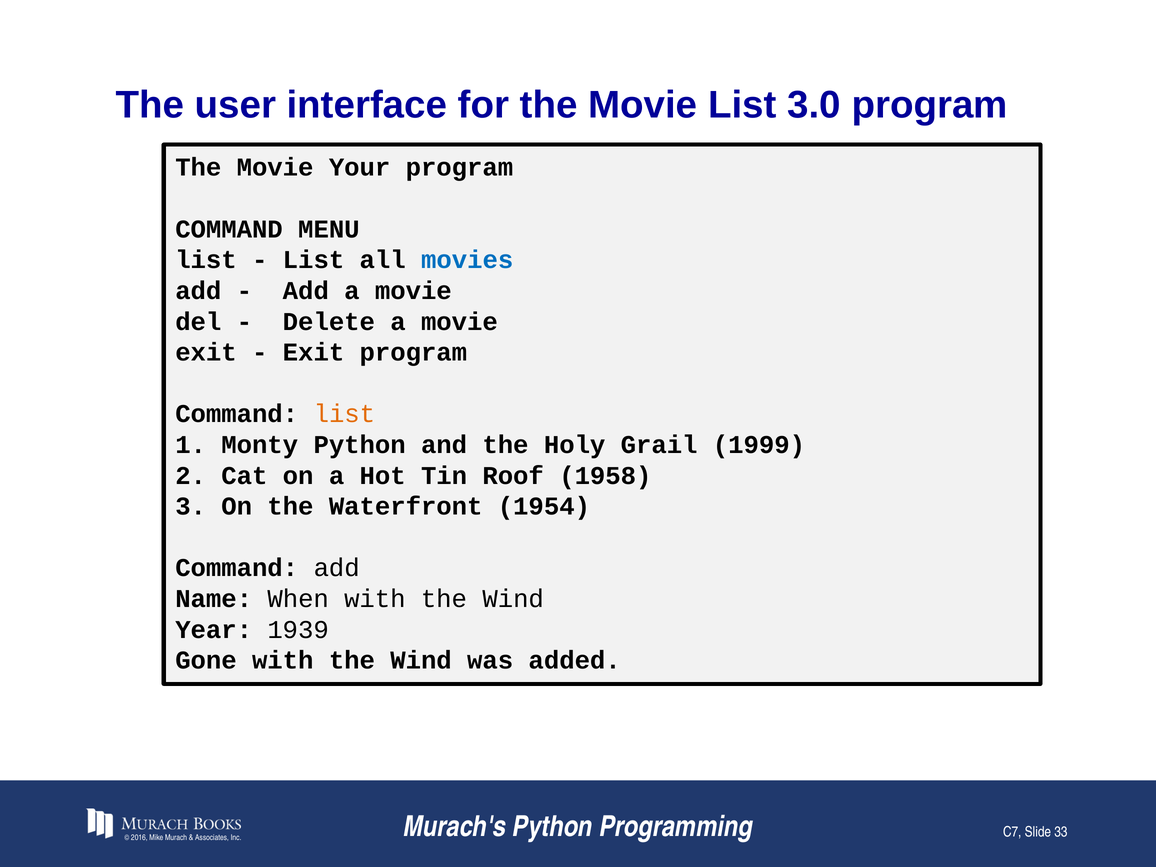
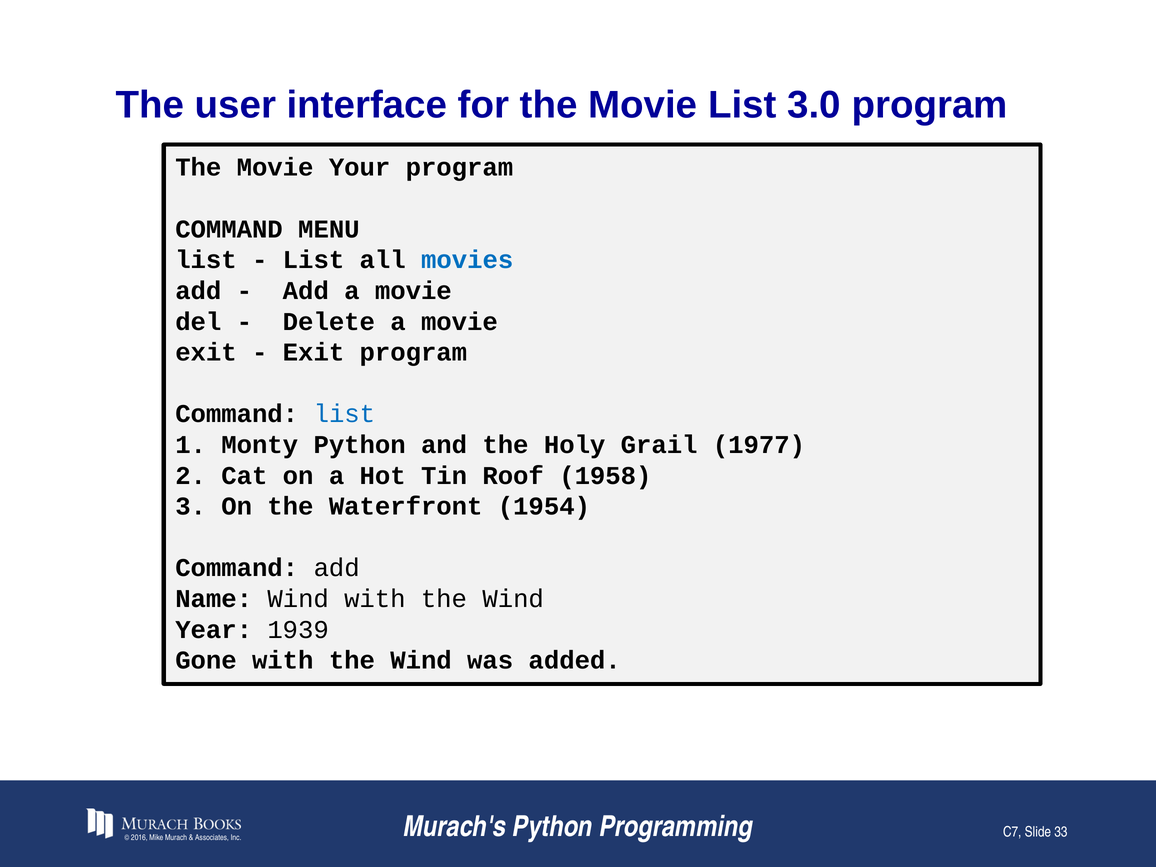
list at (344, 414) colour: orange -> blue
1999: 1999 -> 1977
Name When: When -> Wind
